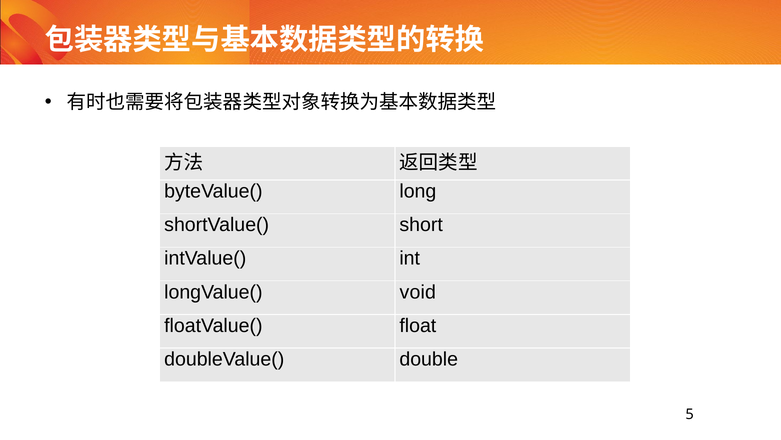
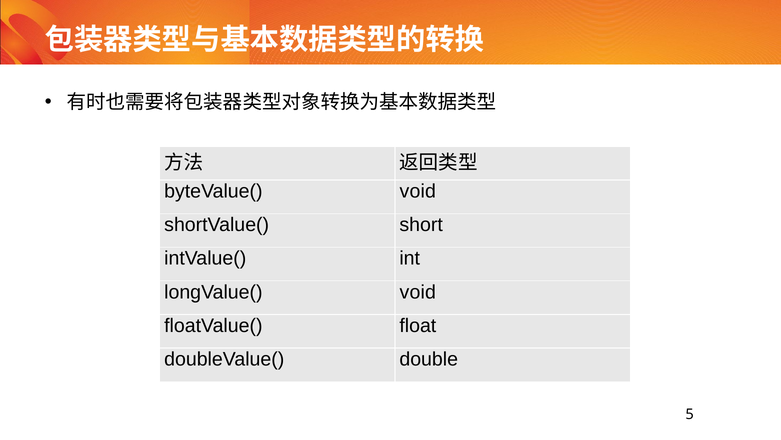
byteValue( long: long -> void
